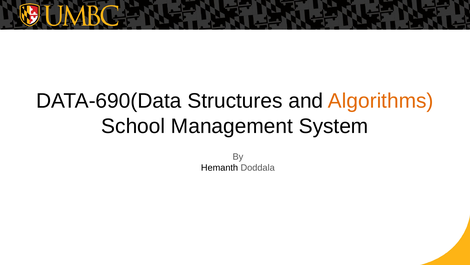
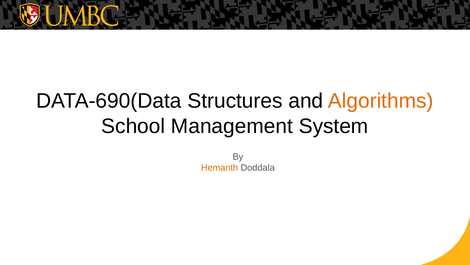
Hemanth colour: black -> orange
